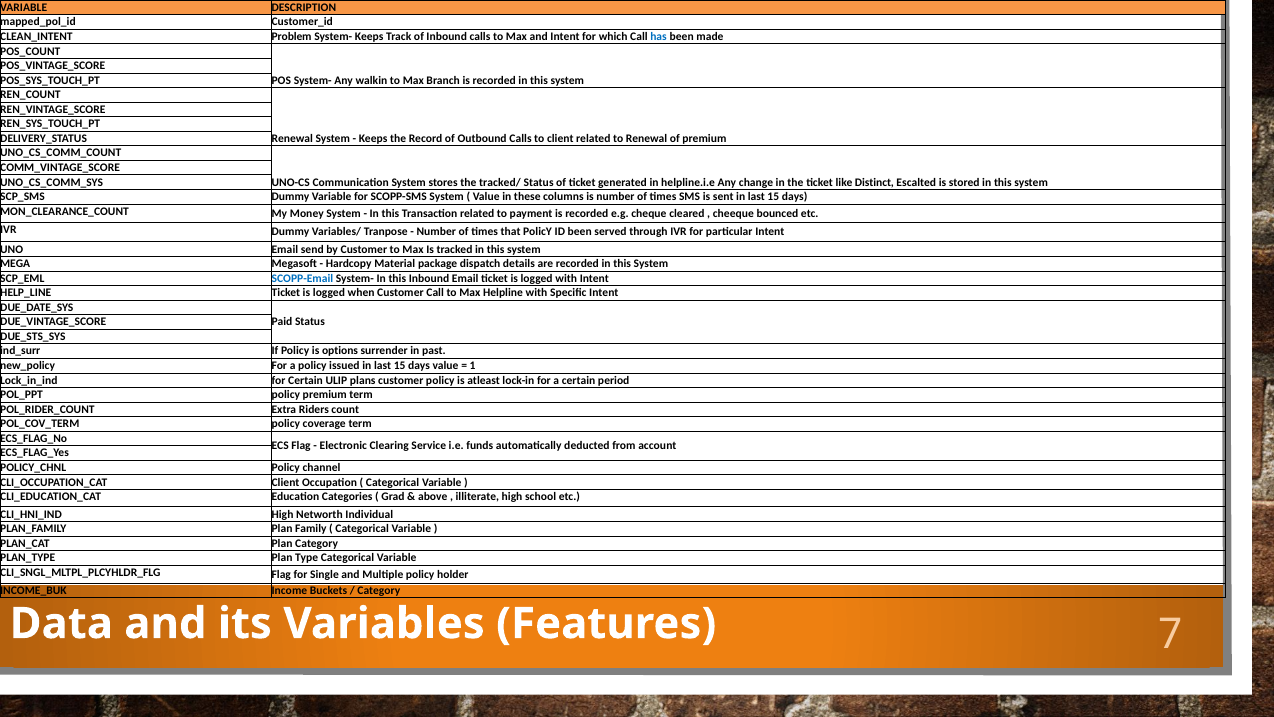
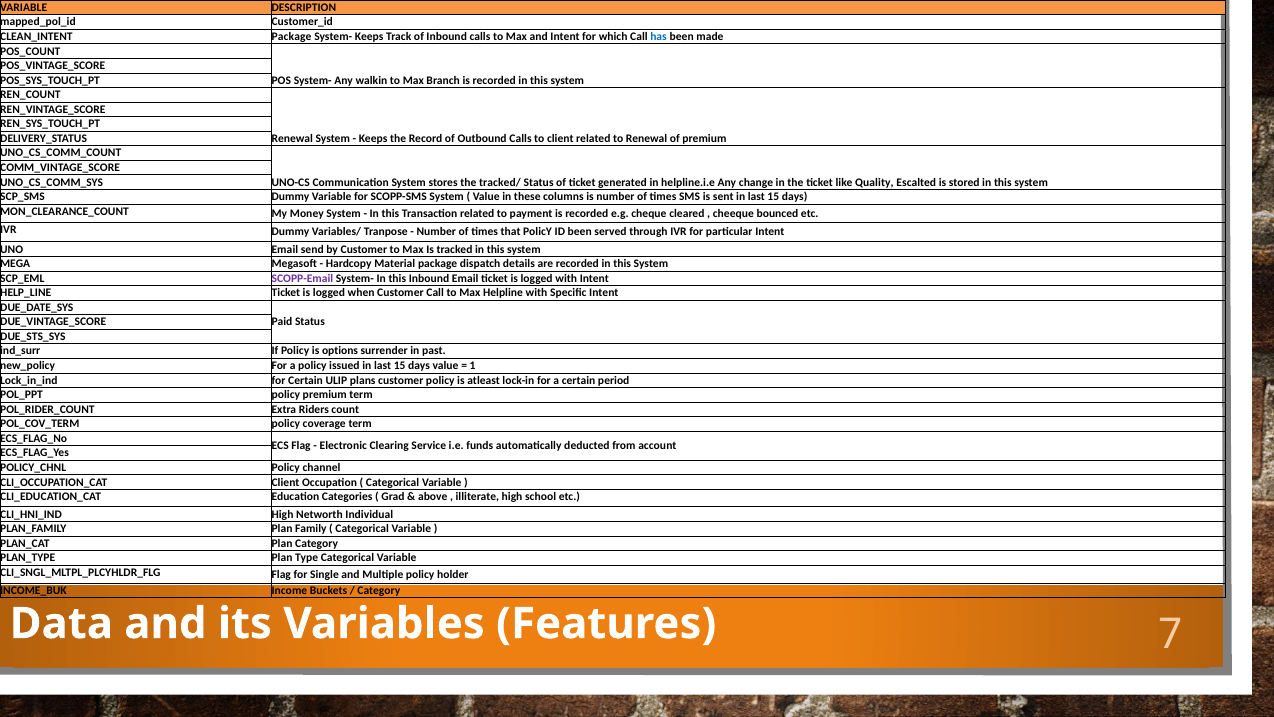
Problem at (292, 37): Problem -> Package
Distinct: Distinct -> Quality
SCOPP-Email colour: blue -> purple
